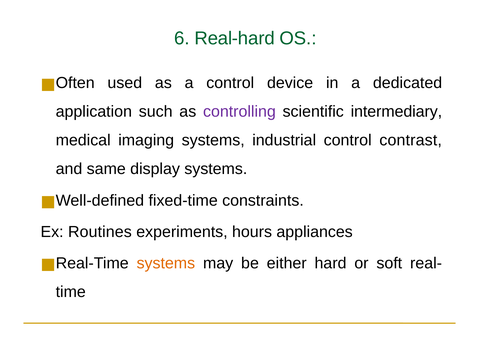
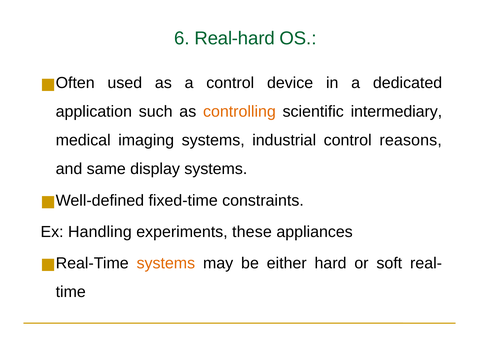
controlling colour: purple -> orange
contrast: contrast -> reasons
Routines: Routines -> Handling
hours: hours -> these
